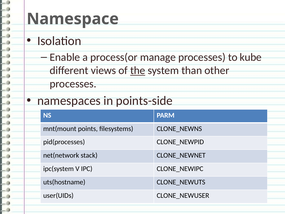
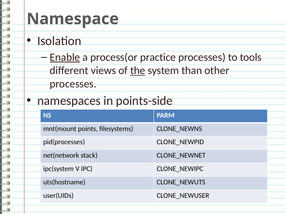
Enable underline: none -> present
manage: manage -> practice
kube: kube -> tools
